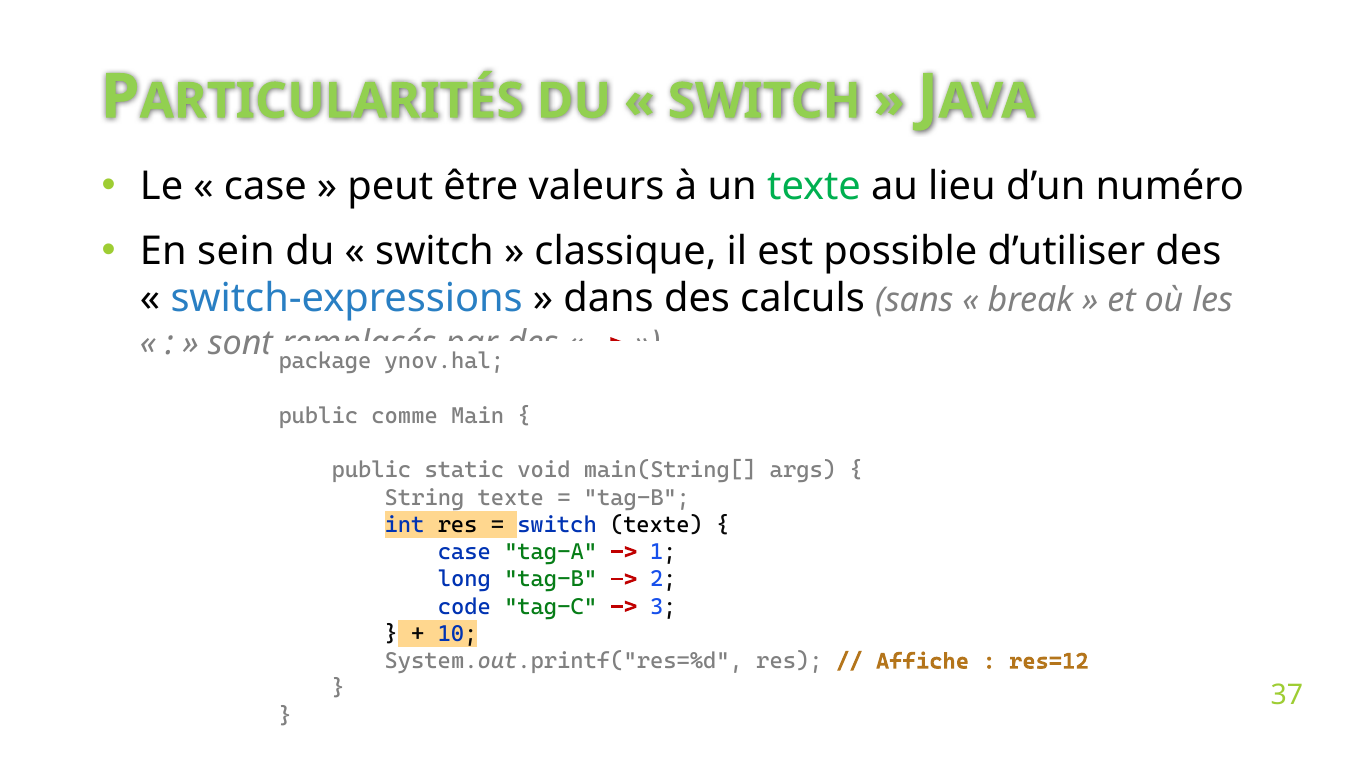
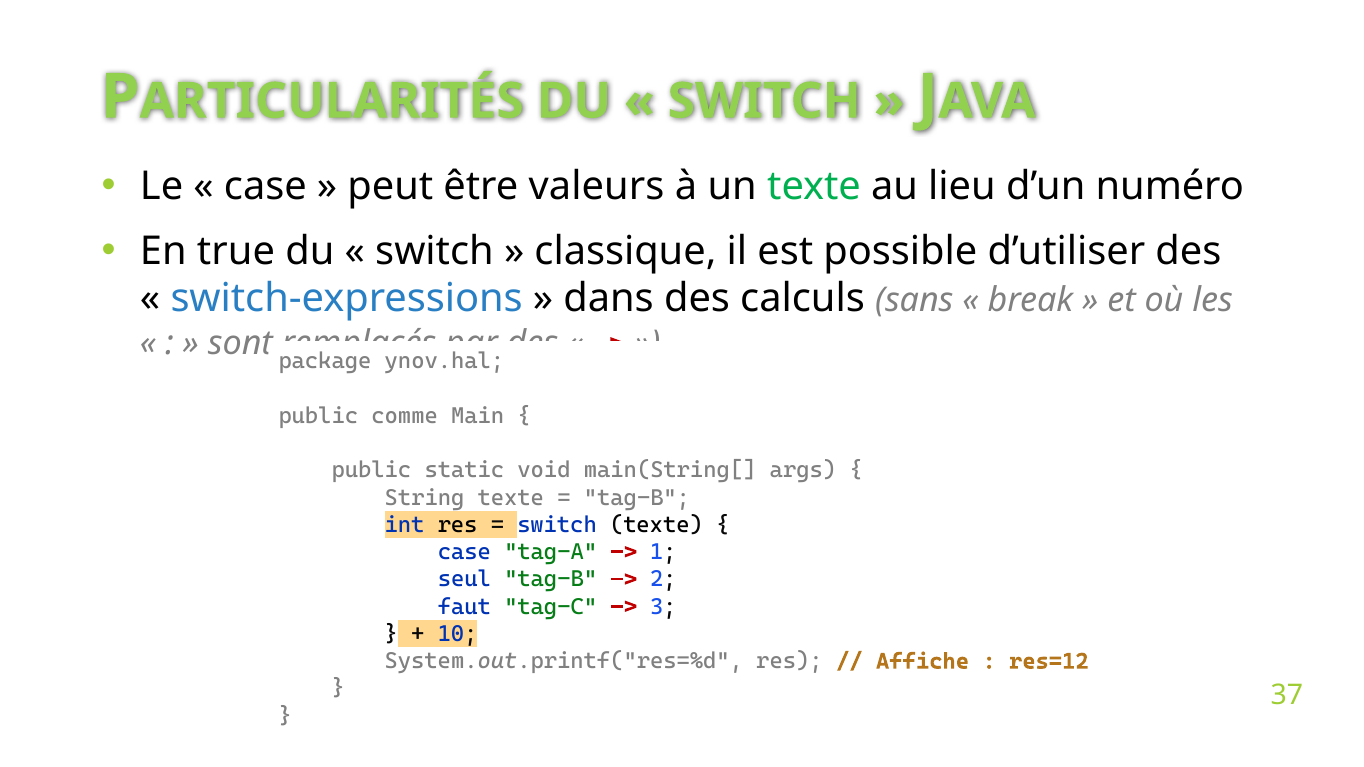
sein: sein -> true
long: long -> seul
code: code -> faut
